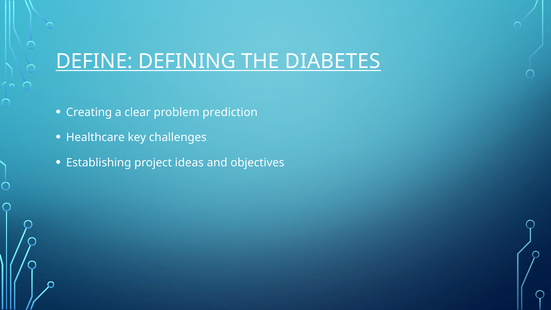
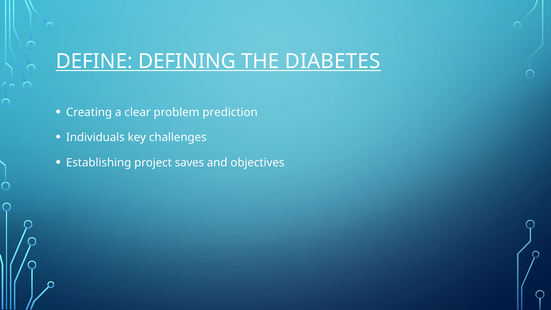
Healthcare: Healthcare -> Individuals
ideas: ideas -> saves
